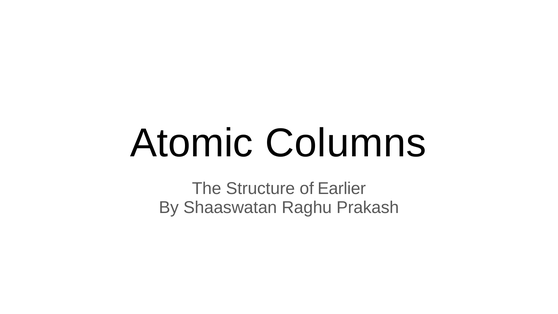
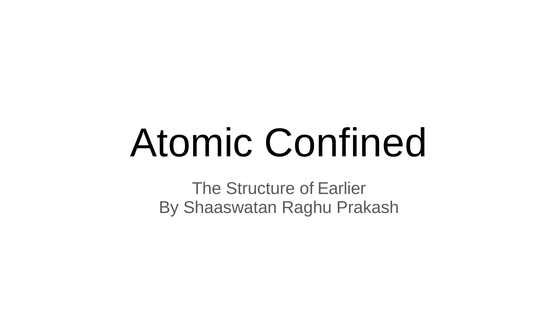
Columns: Columns -> Confined
